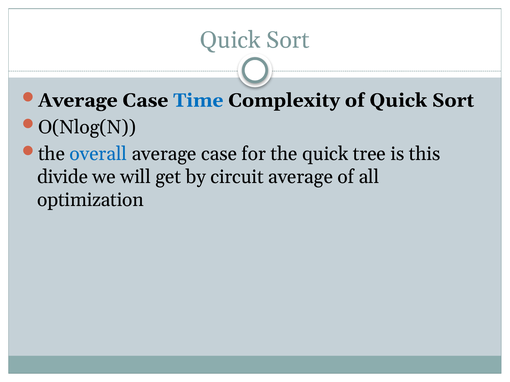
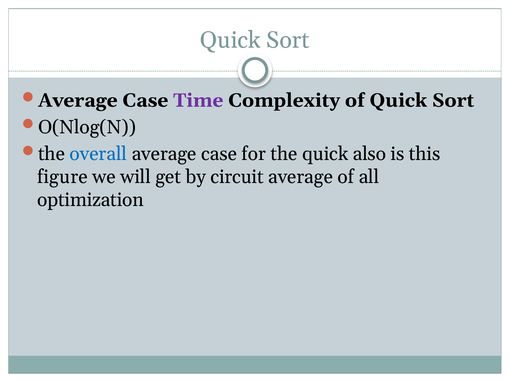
Time colour: blue -> purple
tree: tree -> also
divide: divide -> figure
